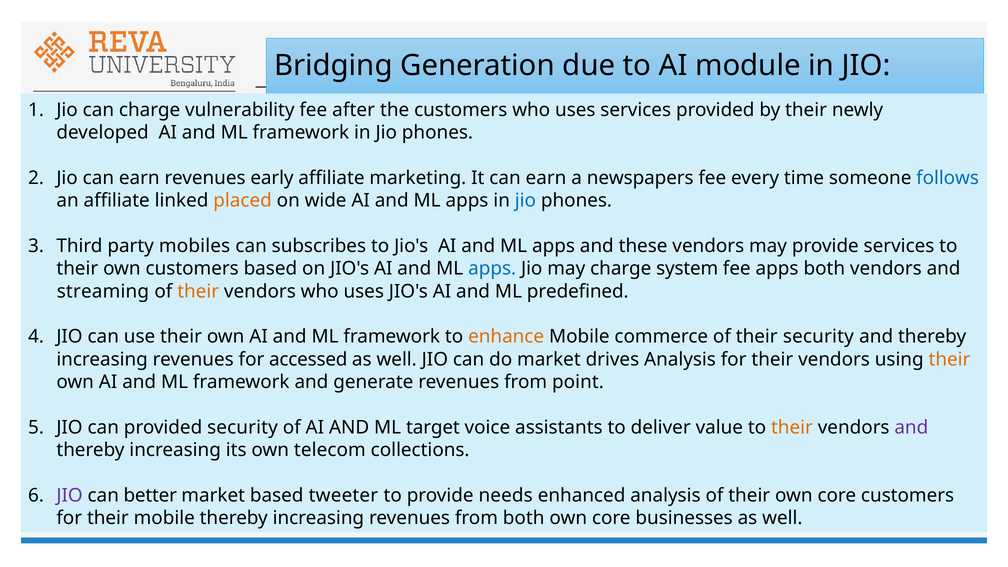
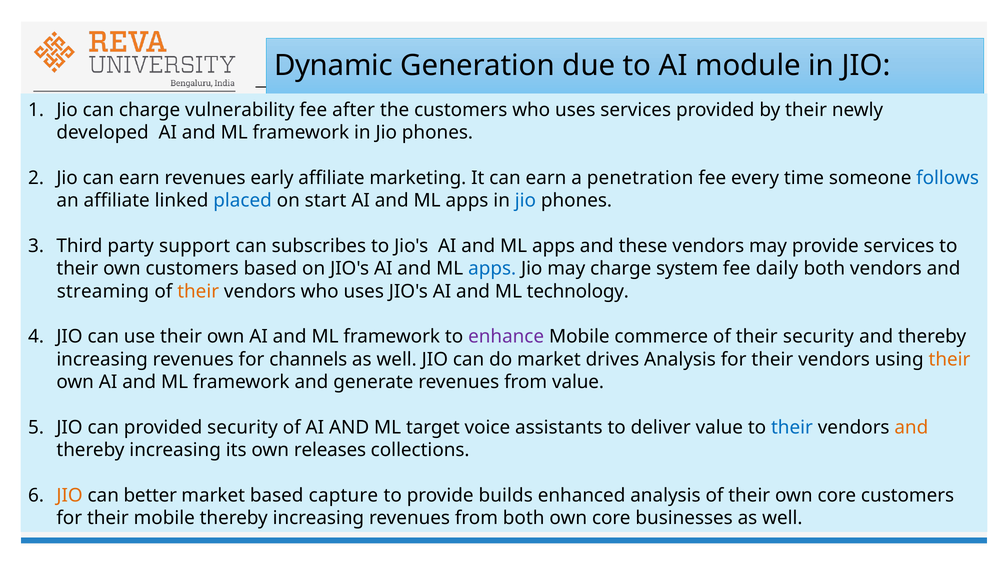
Bridging: Bridging -> Dynamic
newspapers: newspapers -> penetration
placed colour: orange -> blue
wide: wide -> start
mobiles: mobiles -> support
fee apps: apps -> daily
predefined: predefined -> technology
enhance colour: orange -> purple
accessed: accessed -> channels
from point: point -> value
their at (792, 427) colour: orange -> blue
and at (911, 427) colour: purple -> orange
telecom: telecom -> releases
JIO at (70, 495) colour: purple -> orange
tweeter: tweeter -> capture
needs: needs -> builds
